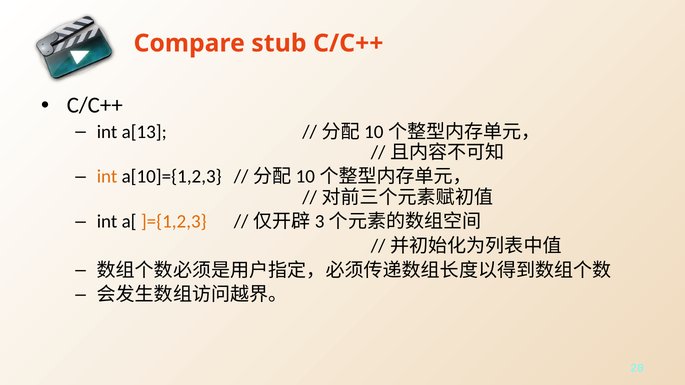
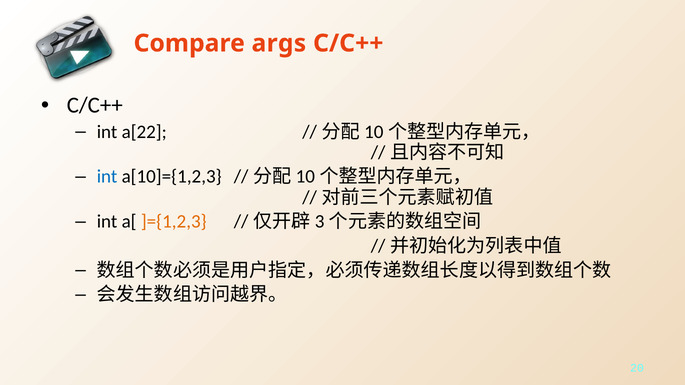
stub: stub -> args
a[13: a[13 -> a[22
int at (107, 177) colour: orange -> blue
